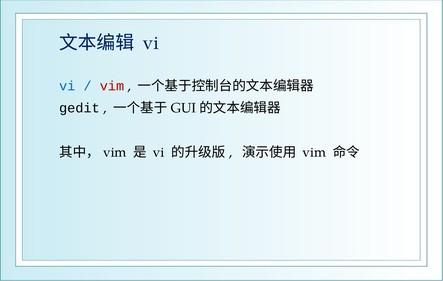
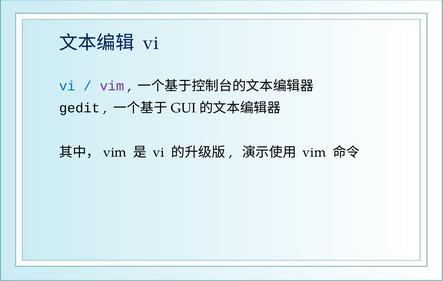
vim at (112, 86) colour: red -> purple
